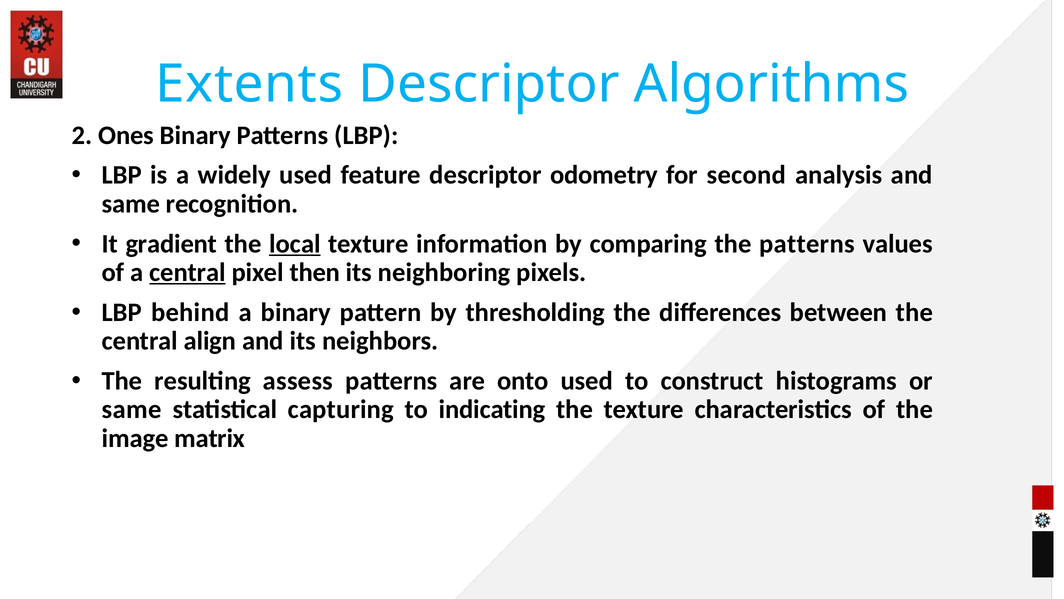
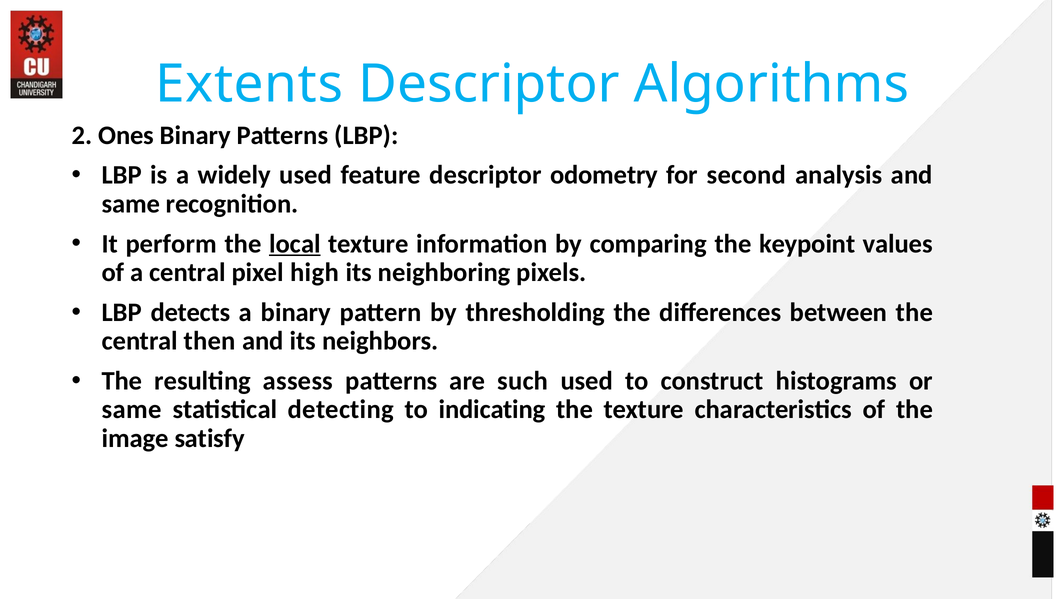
gradient: gradient -> perform
the patterns: patterns -> keypoint
central at (187, 272) underline: present -> none
then: then -> high
behind: behind -> detects
align: align -> then
onto: onto -> such
capturing: capturing -> detecting
matrix: matrix -> satisfy
